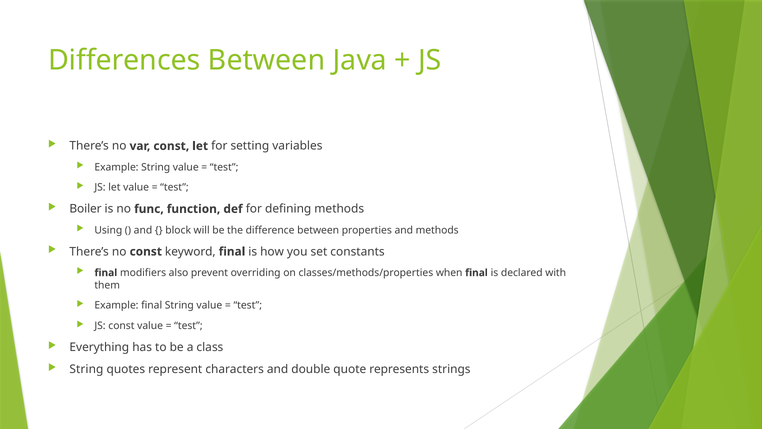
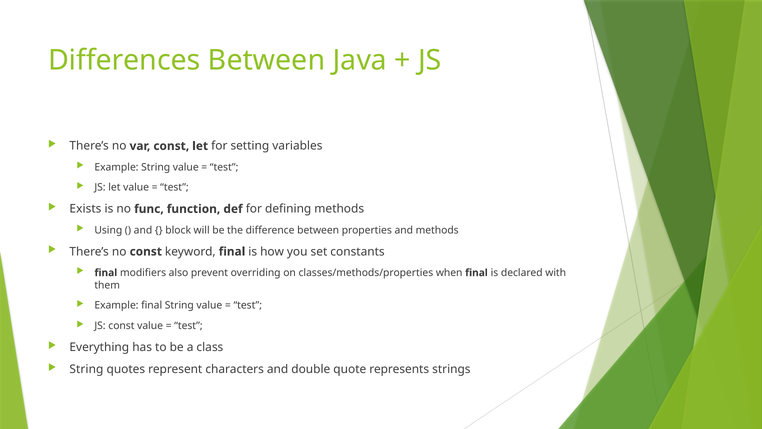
Boiler: Boiler -> Exists
